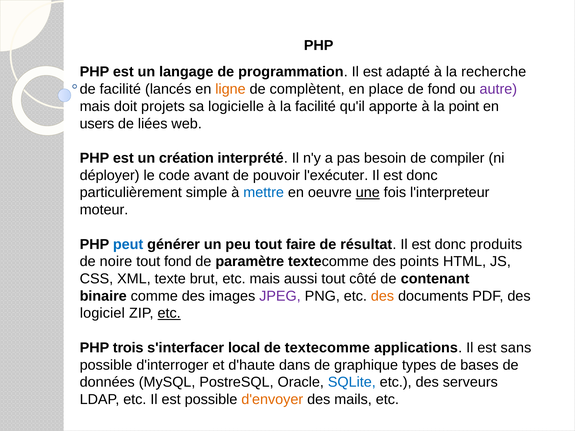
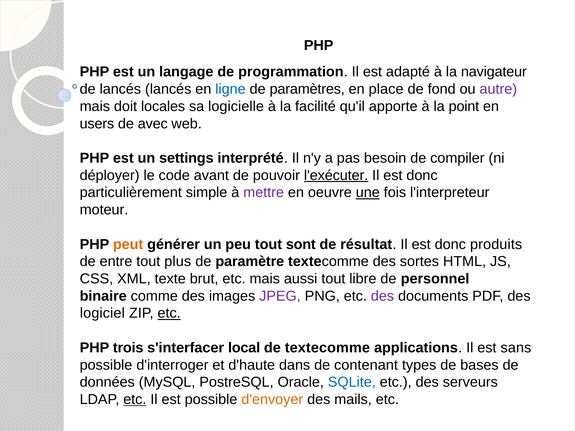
recherche: recherche -> navigateur
de facilité: facilité -> lancés
ligne colour: orange -> blue
complètent: complètent -> paramètres
projets: projets -> locales
liées: liées -> avec
création: création -> settings
l'exécuter underline: none -> present
mettre colour: blue -> purple
peut colour: blue -> orange
faire: faire -> sont
noire: noire -> entre
tout fond: fond -> plus
points: points -> sortes
côté: côté -> libre
contenant: contenant -> personnel
des at (382, 296) colour: orange -> purple
graphique: graphique -> contenant
etc at (135, 400) underline: none -> present
